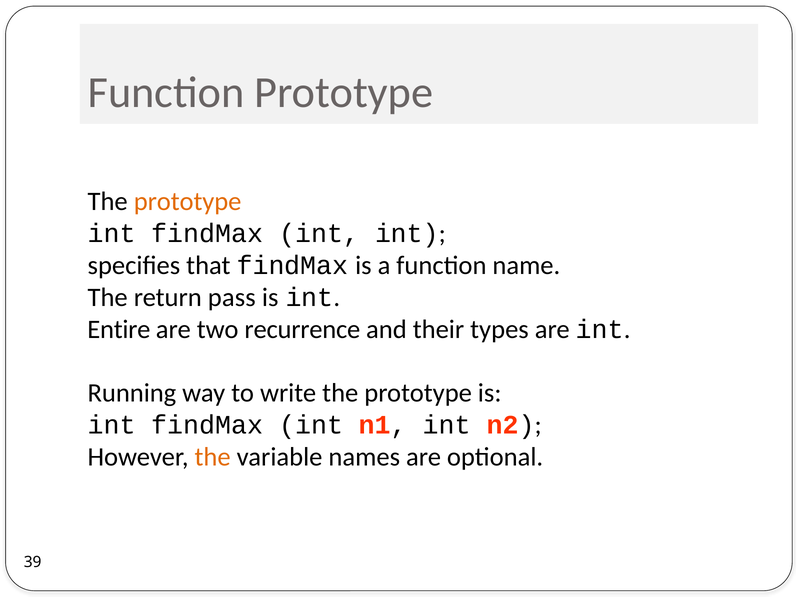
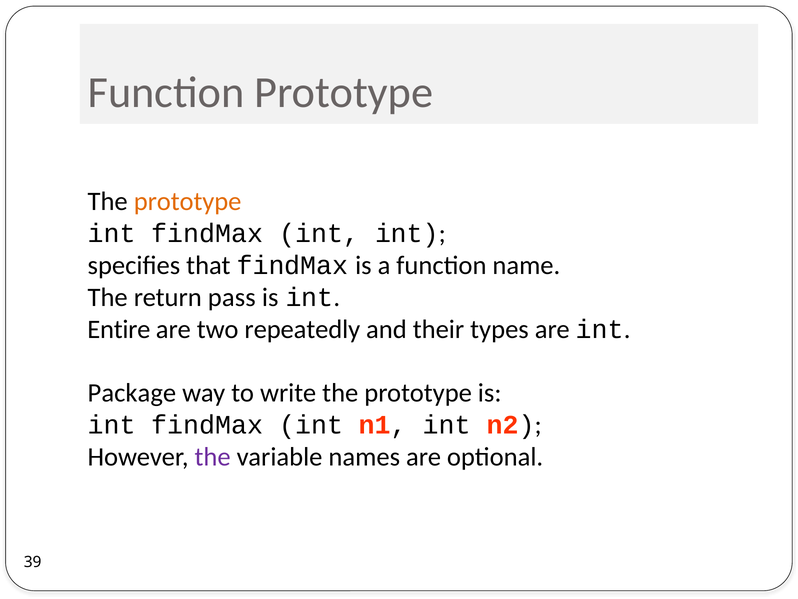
recurrence: recurrence -> repeatedly
Running: Running -> Package
the at (213, 457) colour: orange -> purple
